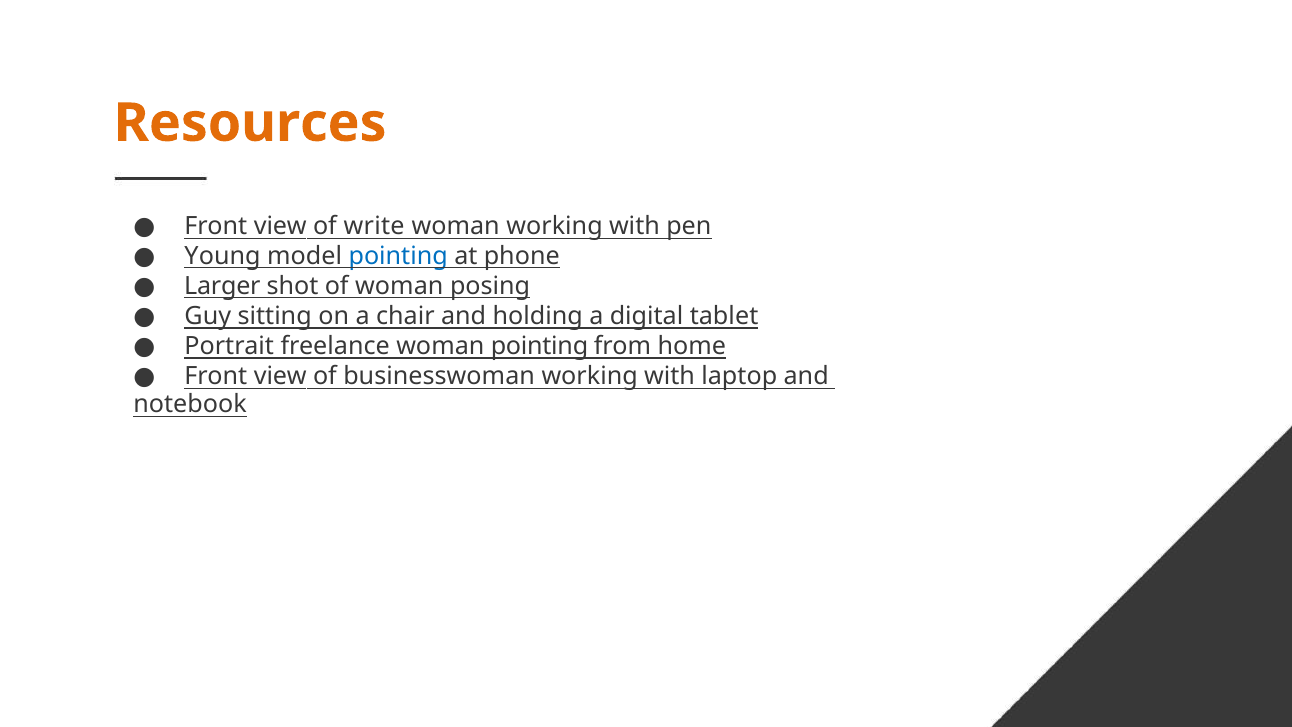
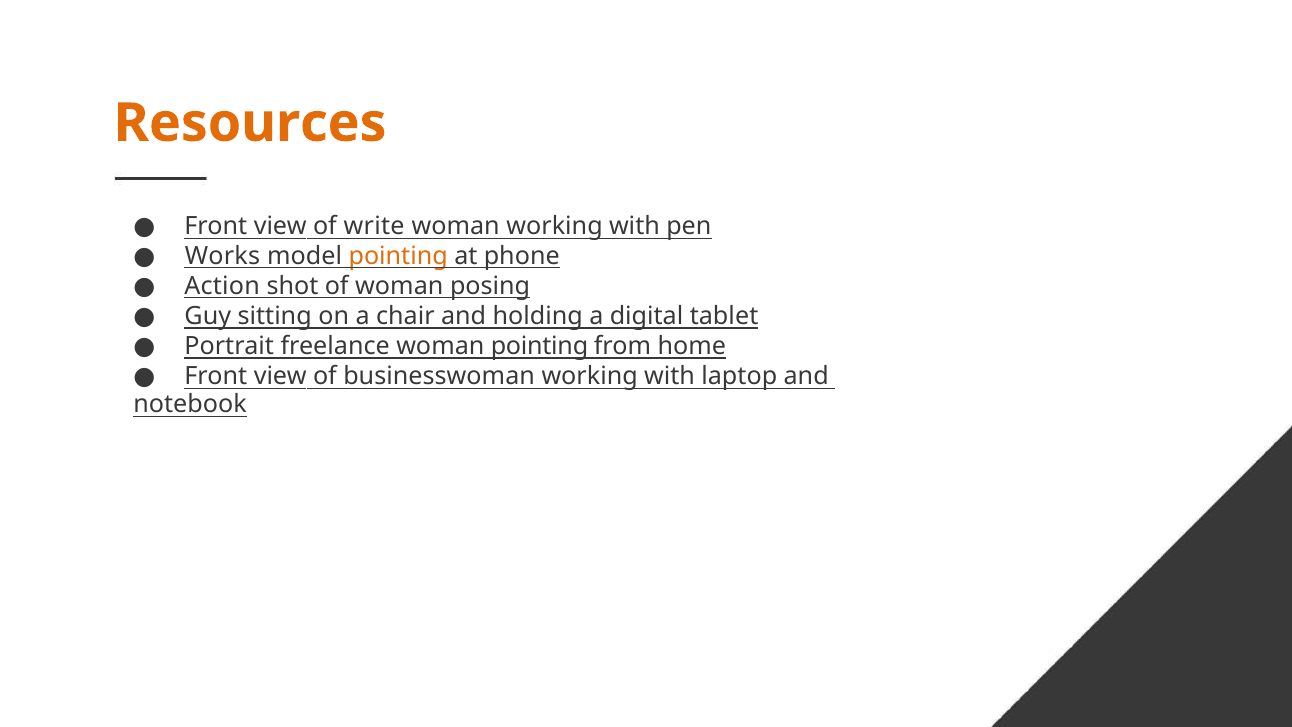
Young: Young -> Works
pointing at (398, 256) colour: blue -> orange
Larger: Larger -> Action
